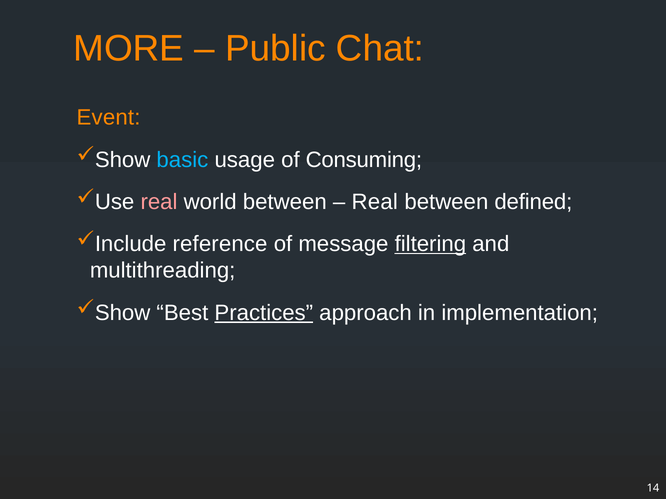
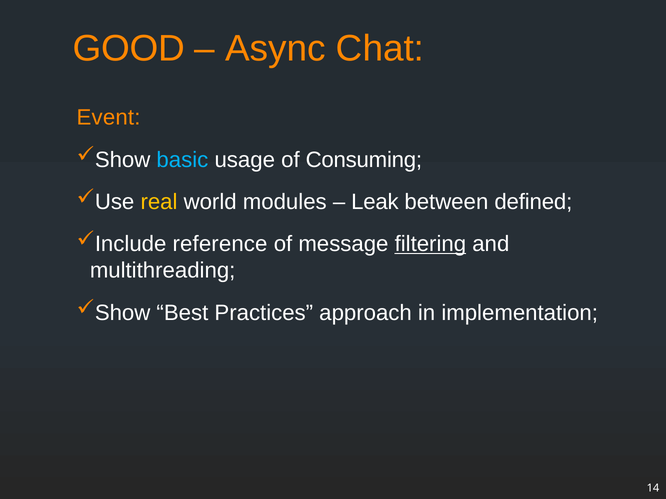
MORE: MORE -> GOOD
Public: Public -> Async
real at (159, 202) colour: pink -> yellow
world between: between -> modules
Real at (375, 202): Real -> Leak
Practices underline: present -> none
